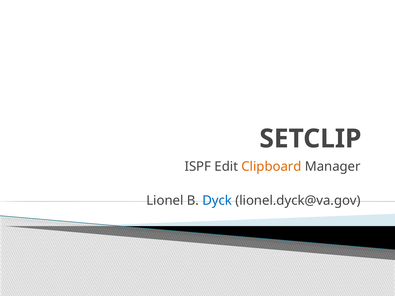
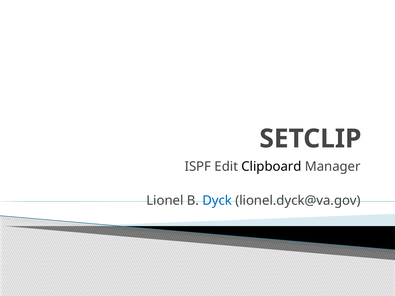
Clipboard colour: orange -> black
